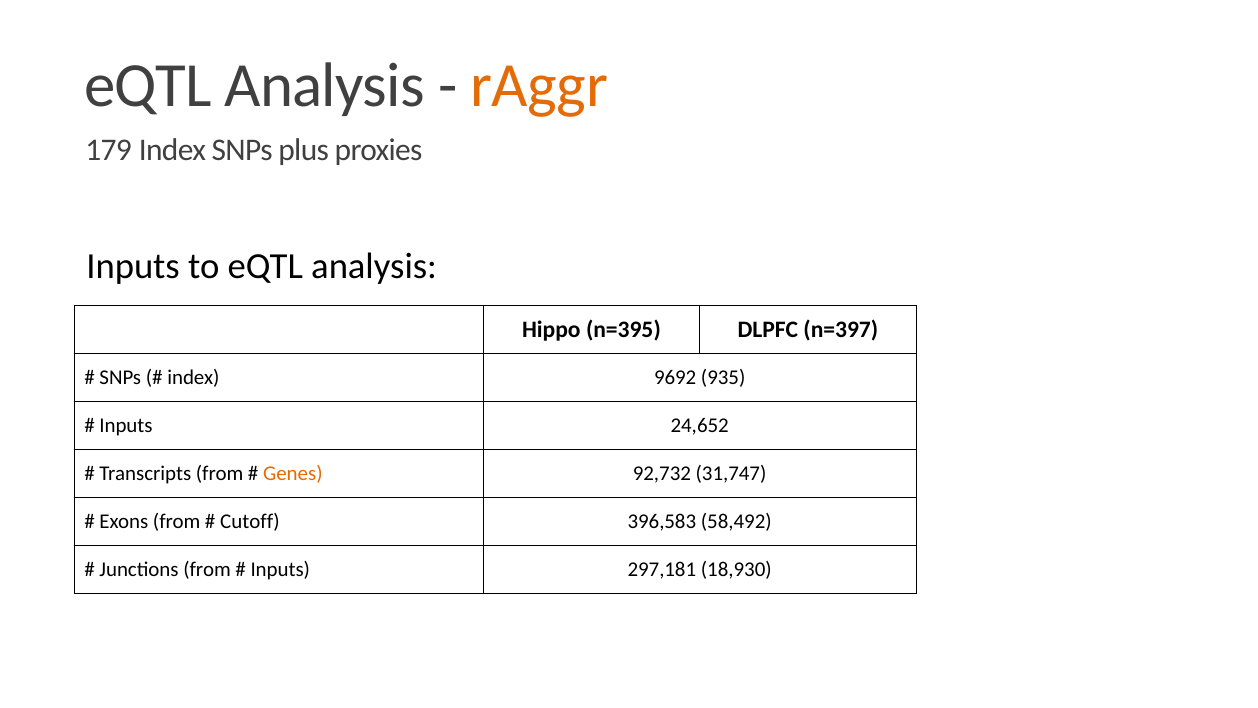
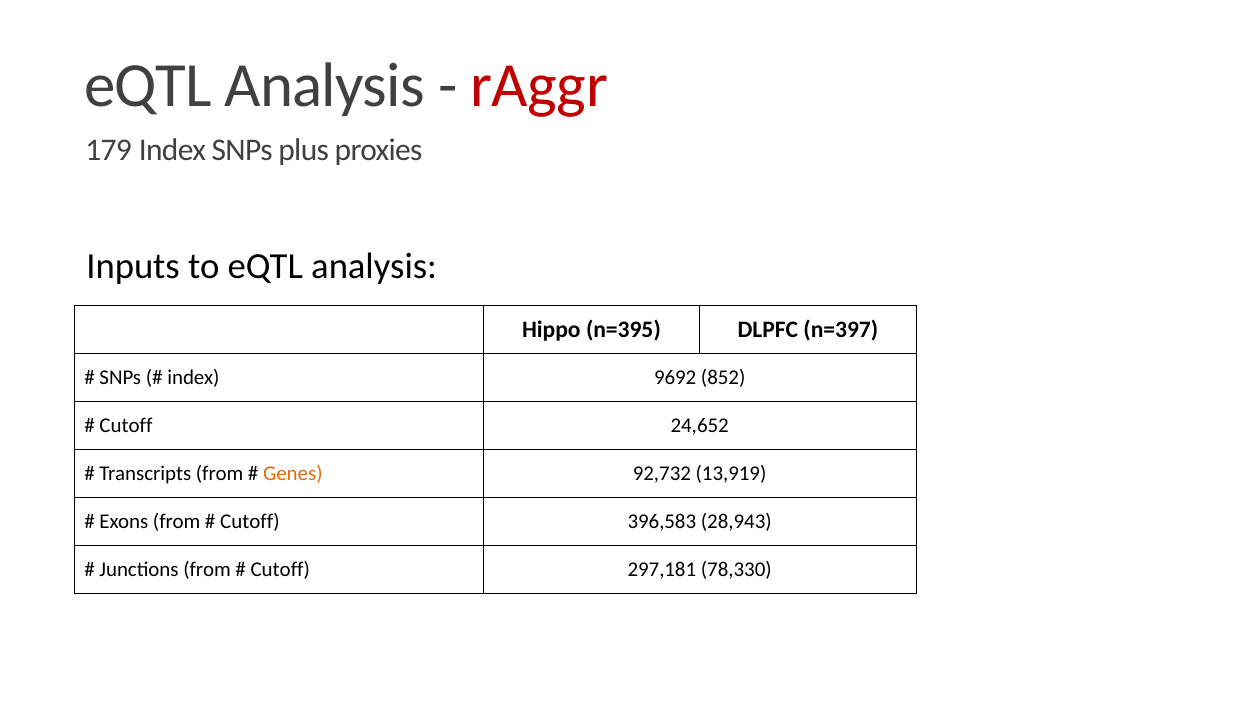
rAggr colour: orange -> red
935: 935 -> 852
Inputs at (126, 425): Inputs -> Cutoff
31,747: 31,747 -> 13,919
58,492: 58,492 -> 28,943
Inputs at (280, 569): Inputs -> Cutoff
18,930: 18,930 -> 78,330
